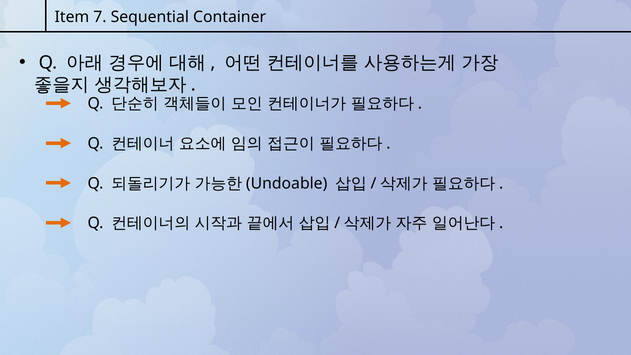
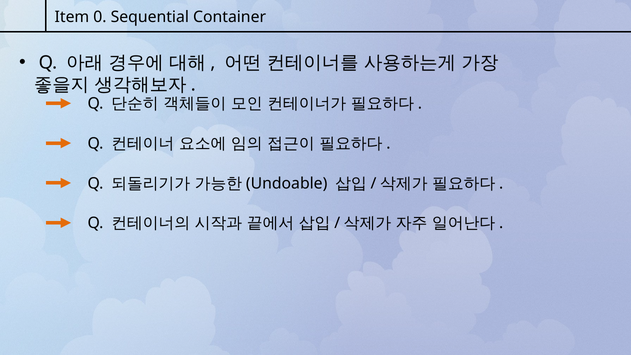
7: 7 -> 0
